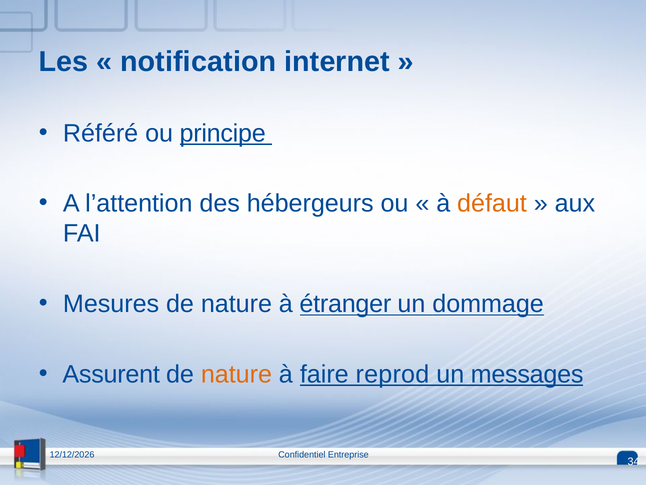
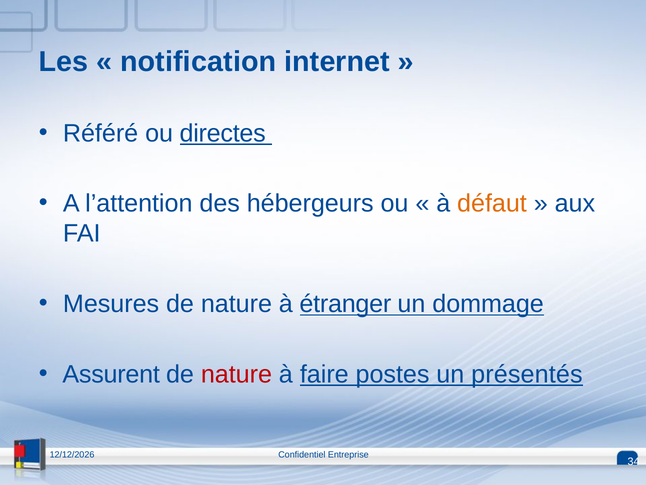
principe: principe -> directes
nature at (236, 374) colour: orange -> red
reprod: reprod -> postes
messages: messages -> présentés
